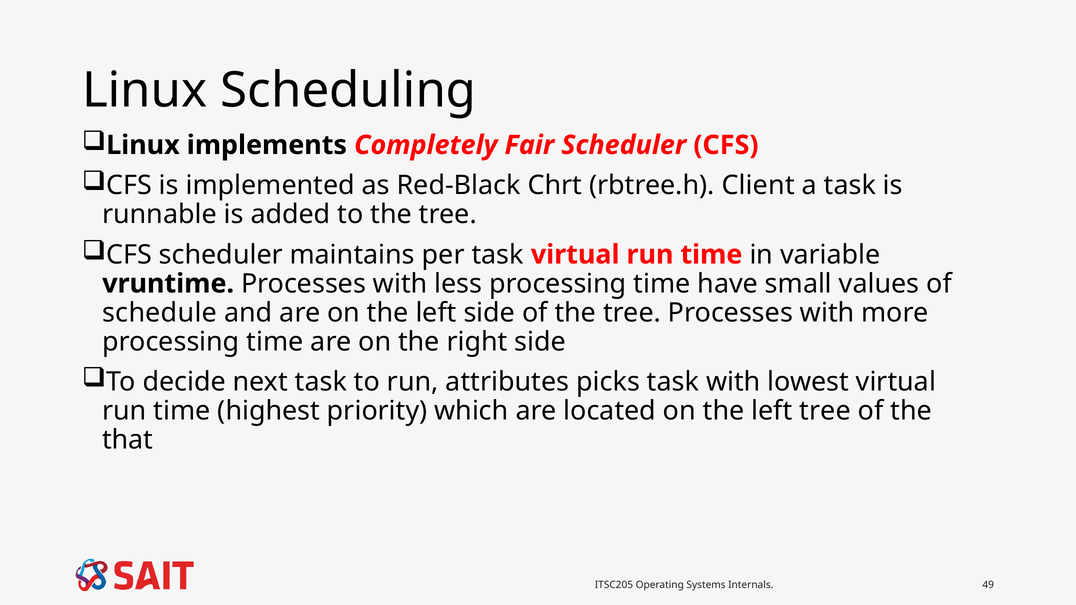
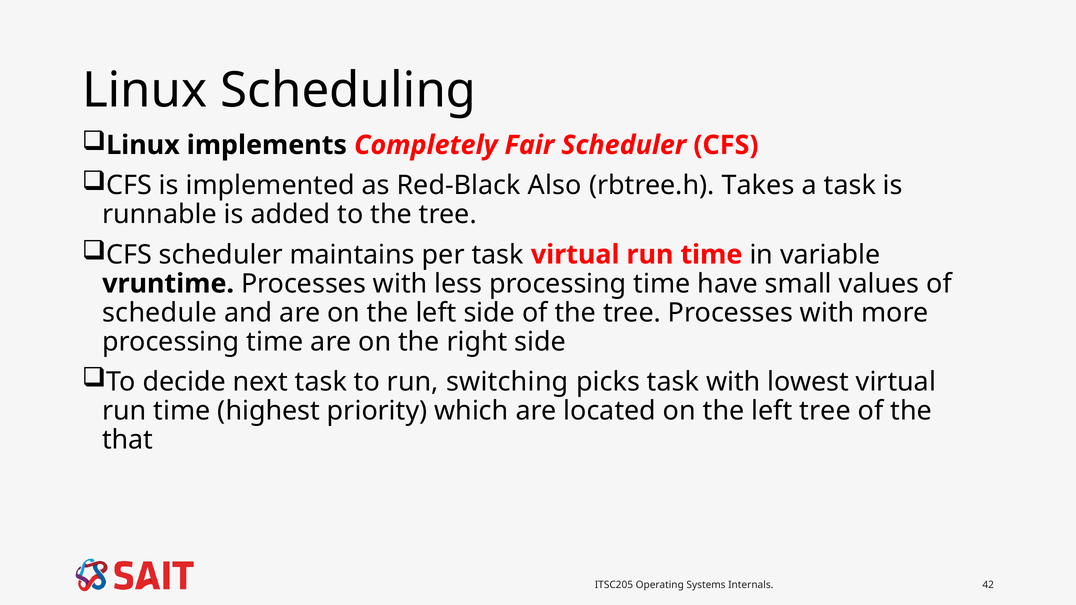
Chrt: Chrt -> Also
Client: Client -> Takes
attributes: attributes -> switching
49: 49 -> 42
